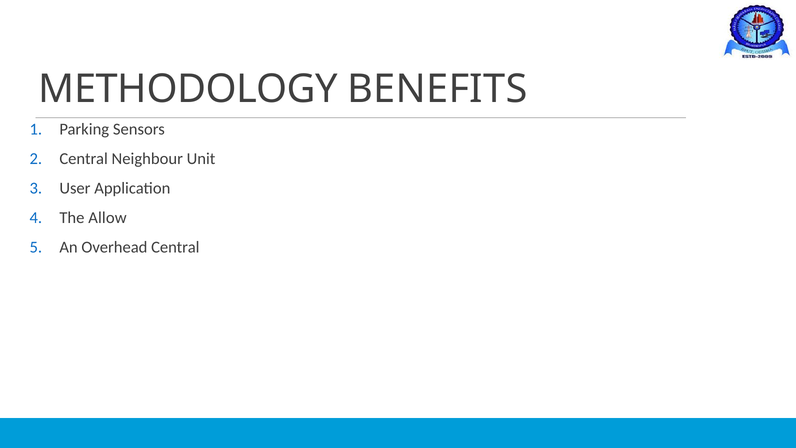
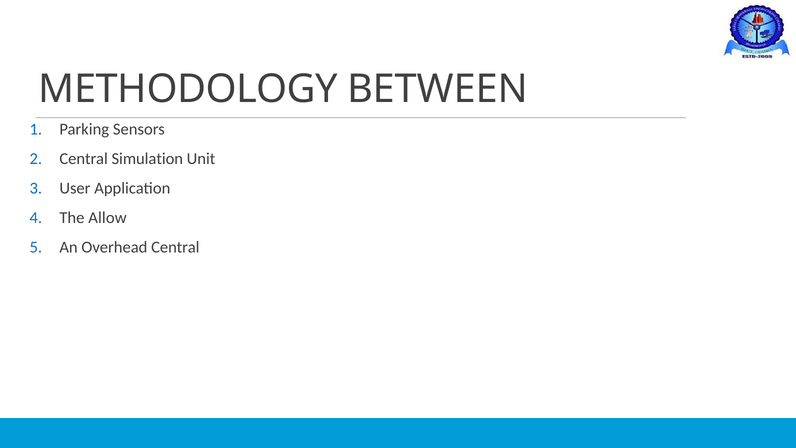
BENEFITS: BENEFITS -> BETWEEN
Neighbour: Neighbour -> Simulation
